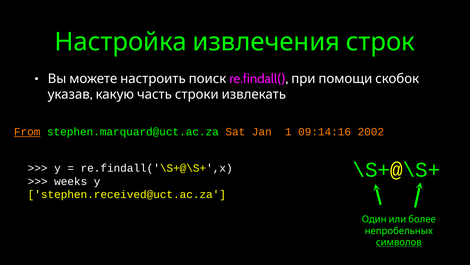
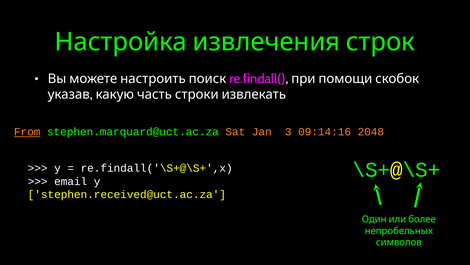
1: 1 -> 3
2002: 2002 -> 2048
weeks: weeks -> email
символов underline: present -> none
